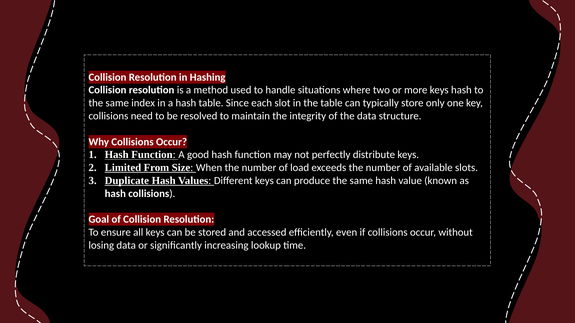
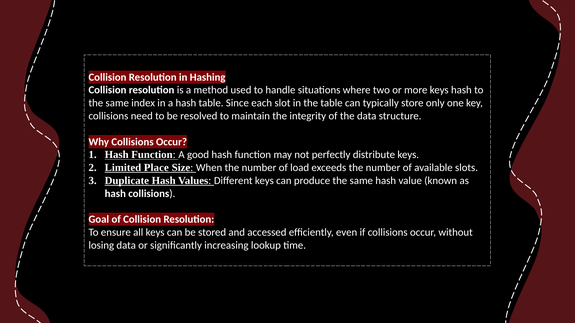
From: From -> Place
